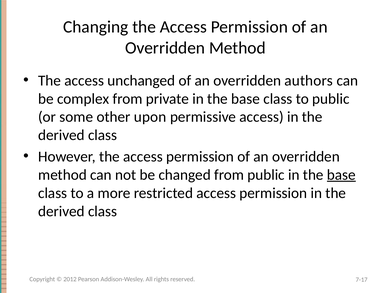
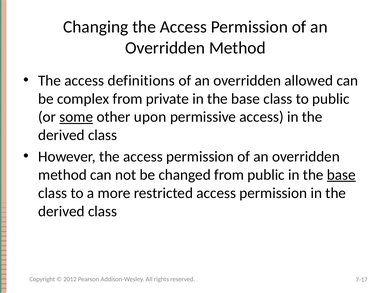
unchanged: unchanged -> definitions
authors: authors -> allowed
some underline: none -> present
